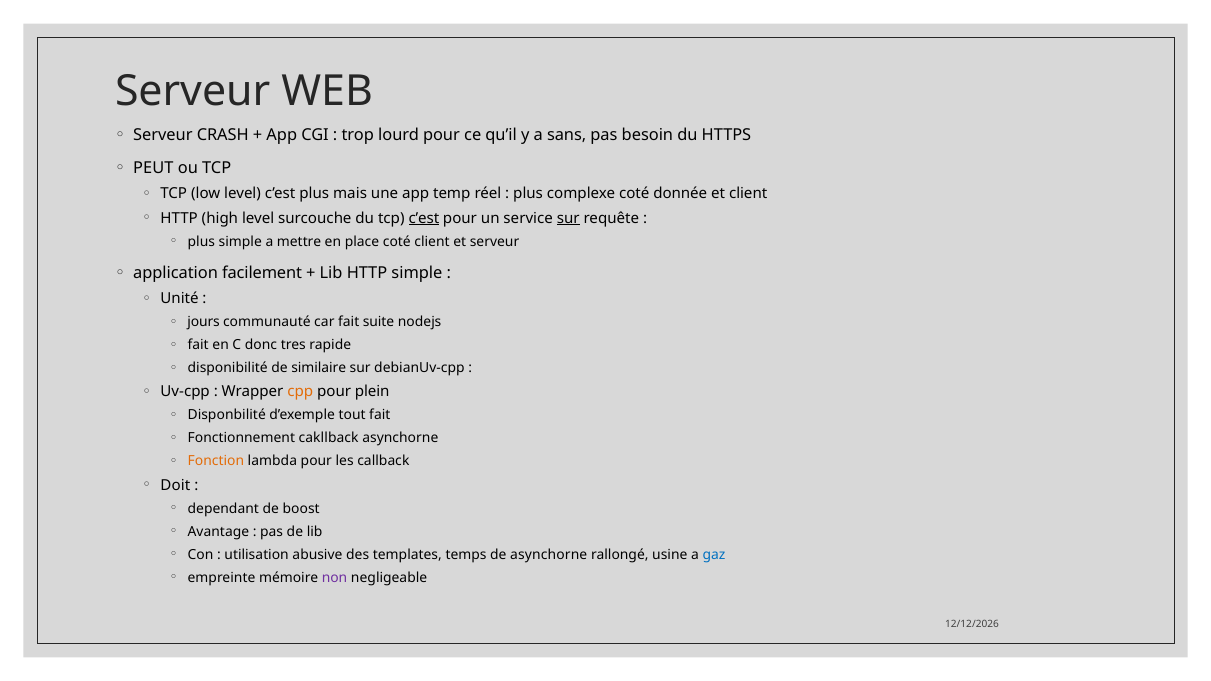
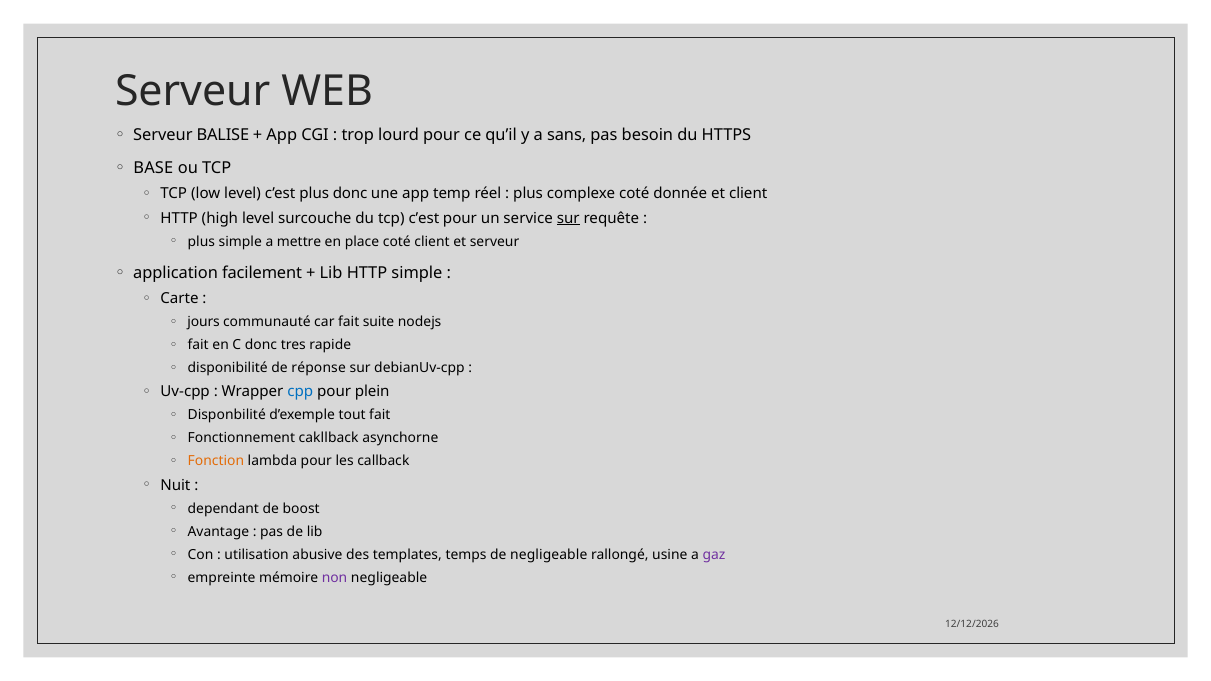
CRASH: CRASH -> BALISE
PEUT: PEUT -> BASE
plus mais: mais -> donc
c’est at (424, 218) underline: present -> none
Unité: Unité -> Carte
similaire: similaire -> réponse
cpp colour: orange -> blue
Doit: Doit -> Nuit
de asynchorne: asynchorne -> negligeable
gaz colour: blue -> purple
